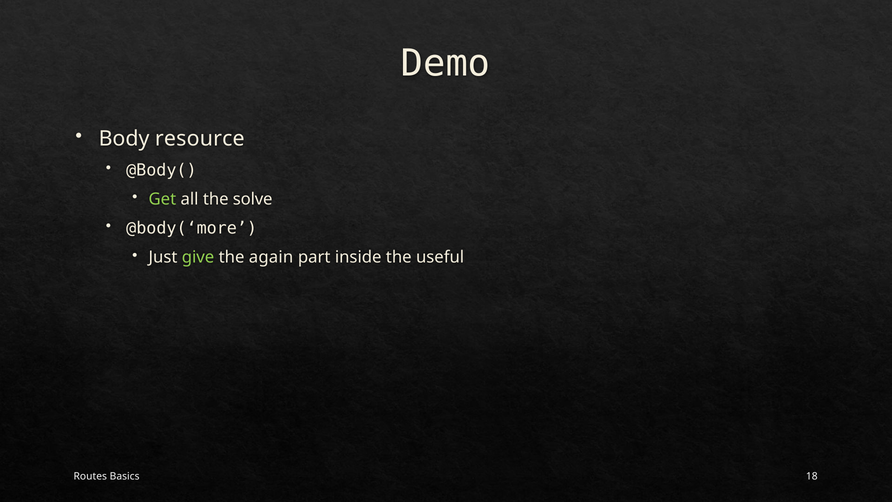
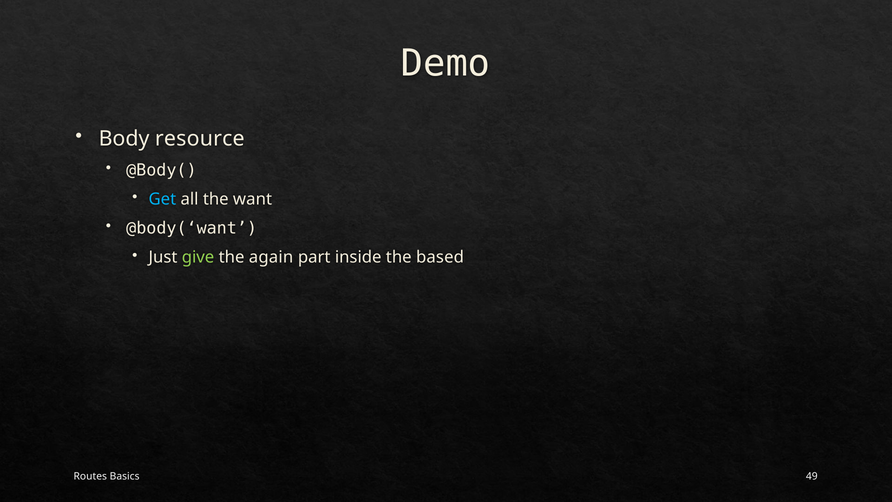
Get colour: light green -> light blue
solve: solve -> want
@body(‘more: @body(‘more -> @body(‘want
useful: useful -> based
18: 18 -> 49
